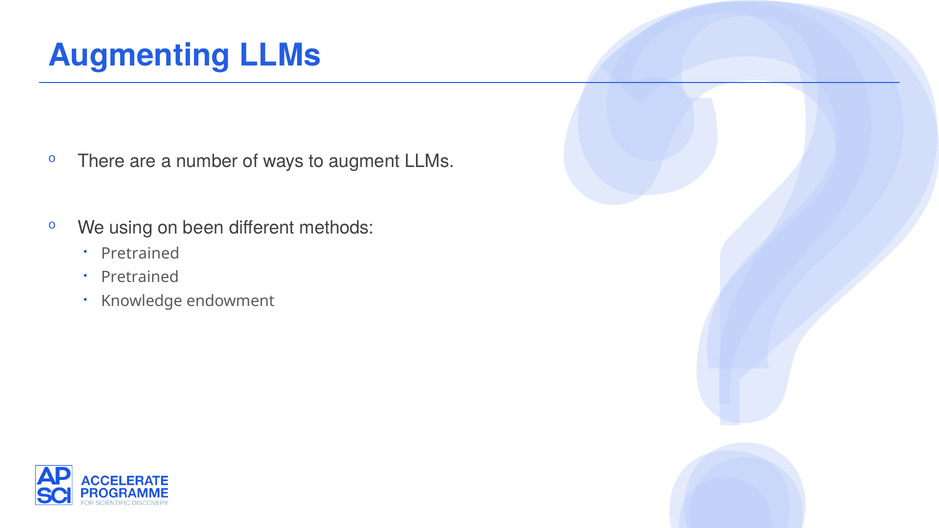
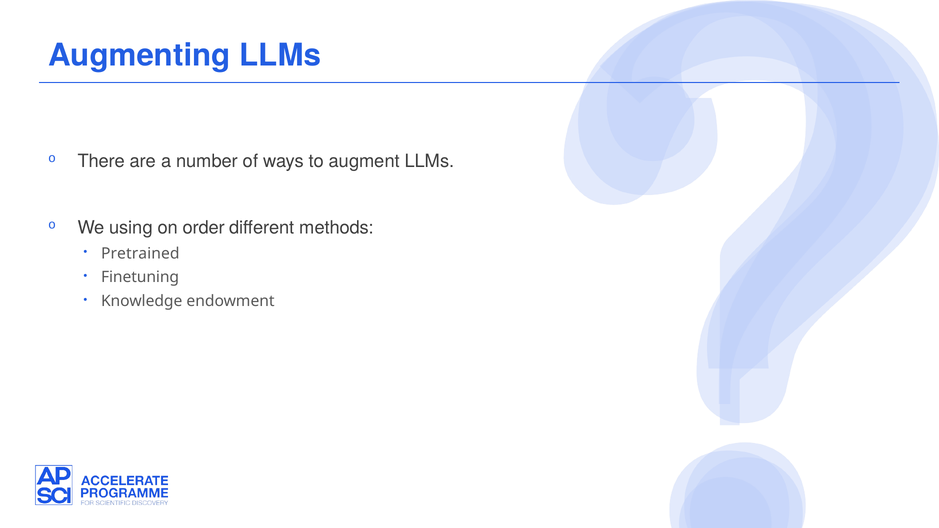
been: been -> order
Pretrained at (140, 277): Pretrained -> Finetuning
